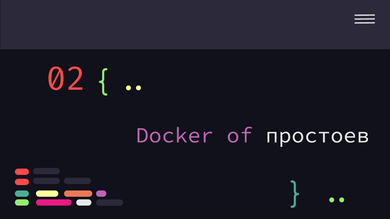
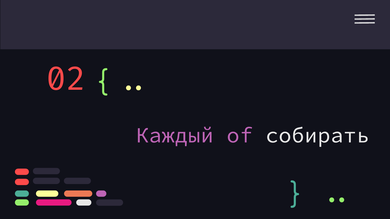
Docker: Docker -> Каждый
простоев: простоев -> собирать
